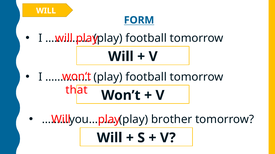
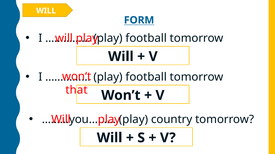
brother: brother -> country
